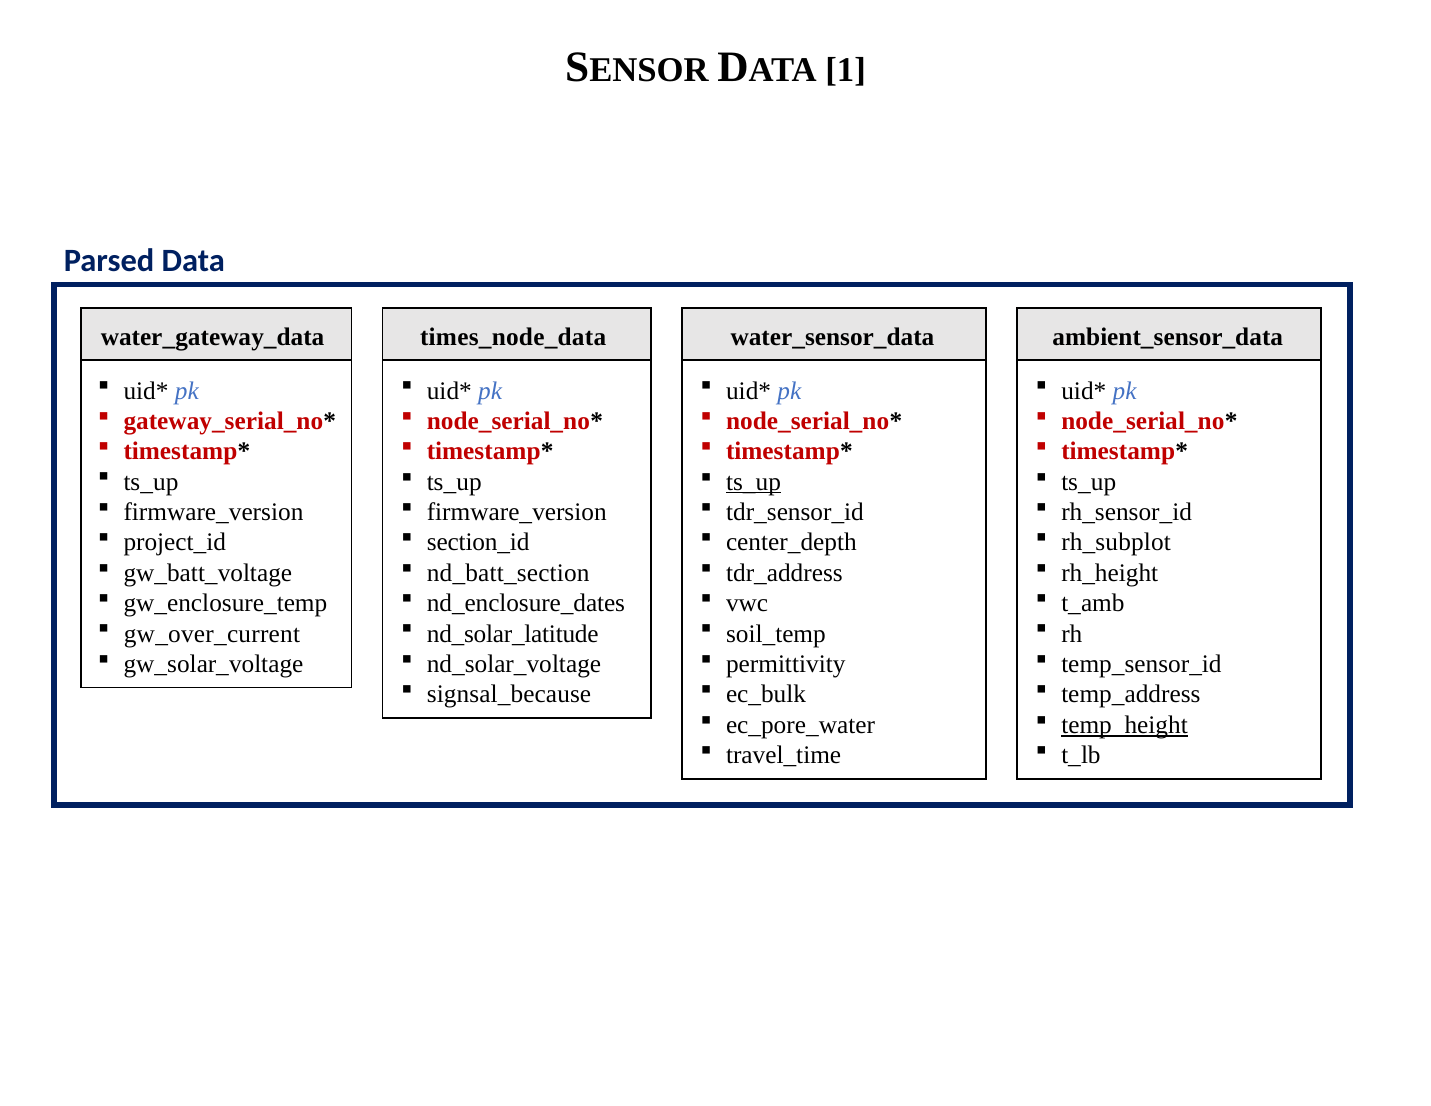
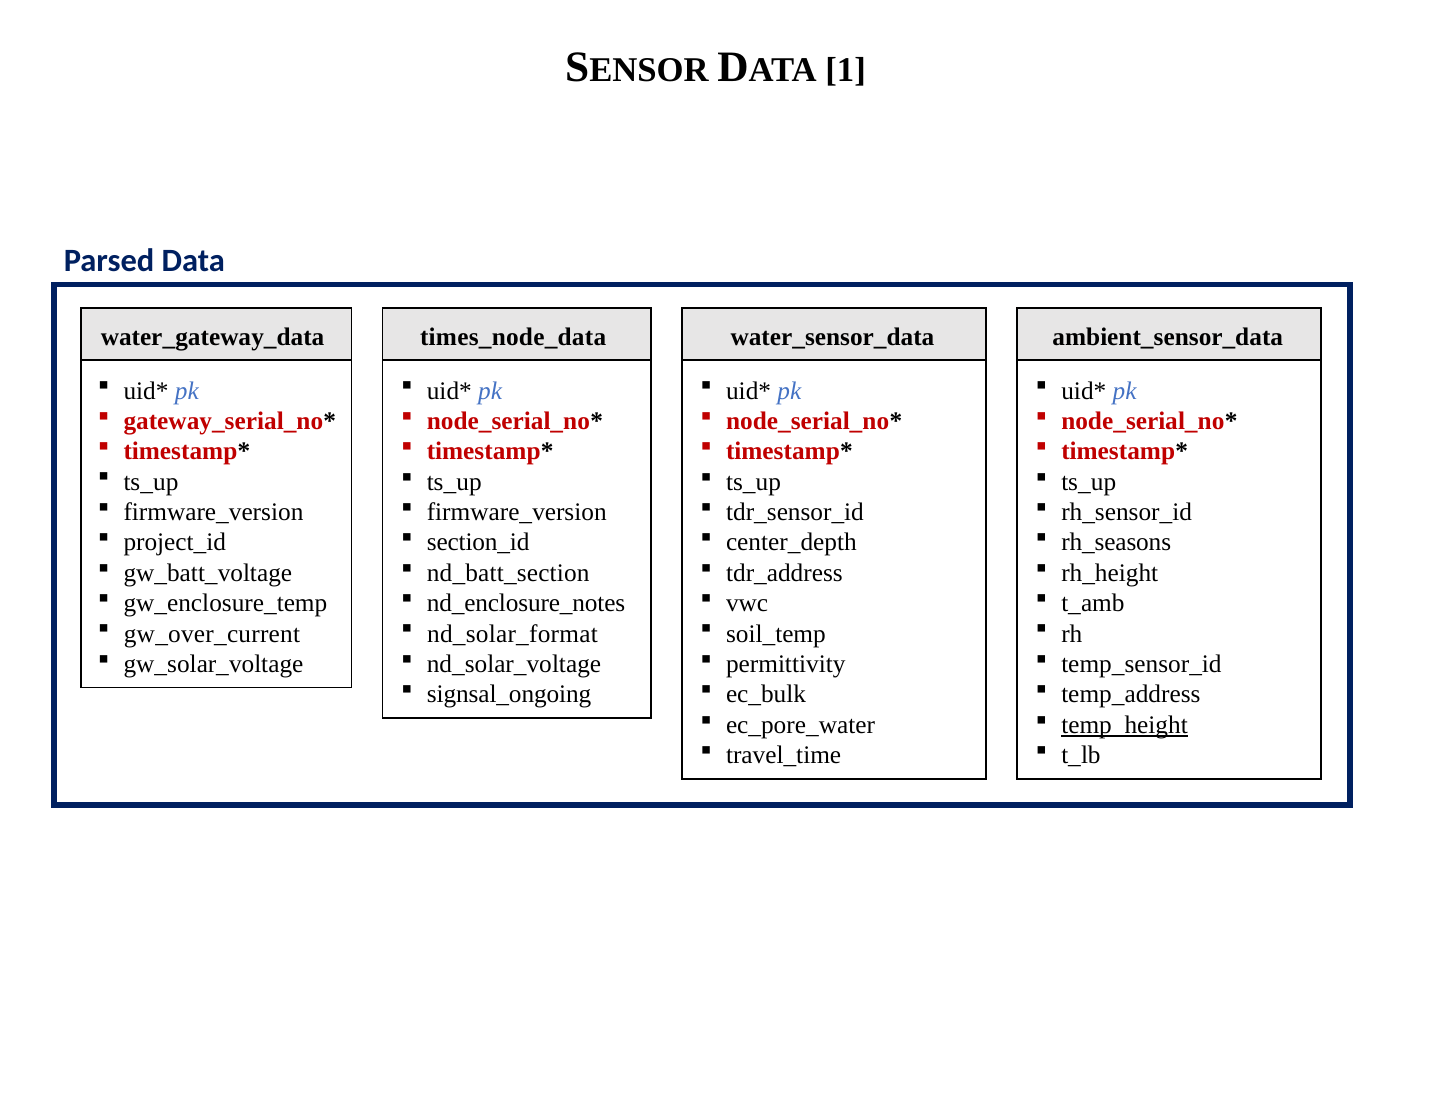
ts_up at (754, 482) underline: present -> none
rh_subplot: rh_subplot -> rh_seasons
nd_enclosure_dates: nd_enclosure_dates -> nd_enclosure_notes
nd_solar_latitude: nd_solar_latitude -> nd_solar_format
signsal_because: signsal_because -> signsal_ongoing
